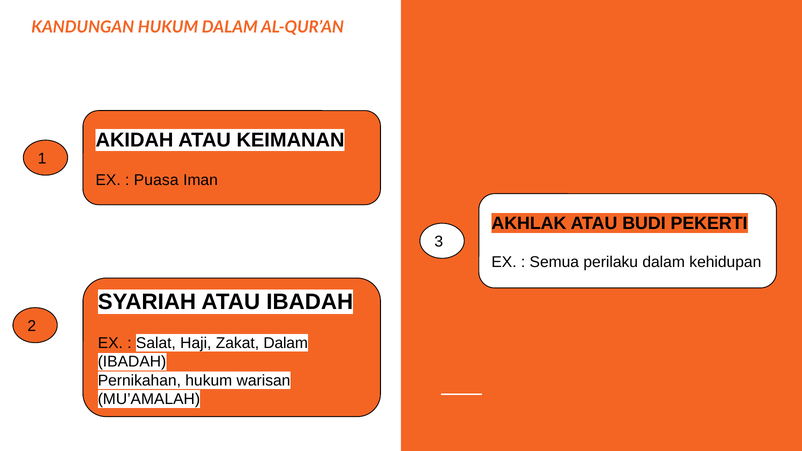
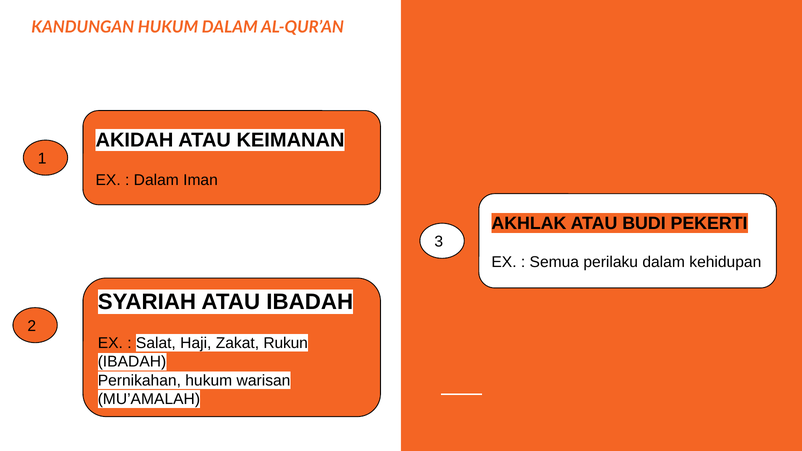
Puasa at (156, 180): Puasa -> Dalam
Zakat Dalam: Dalam -> Rukun
